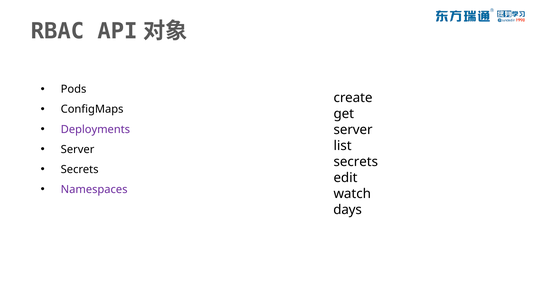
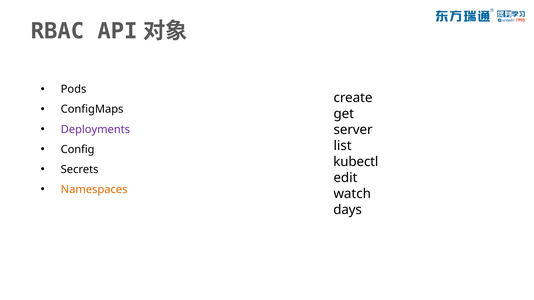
Server at (78, 150): Server -> Config
secrets at (356, 162): secrets -> kubectl
Namespaces colour: purple -> orange
